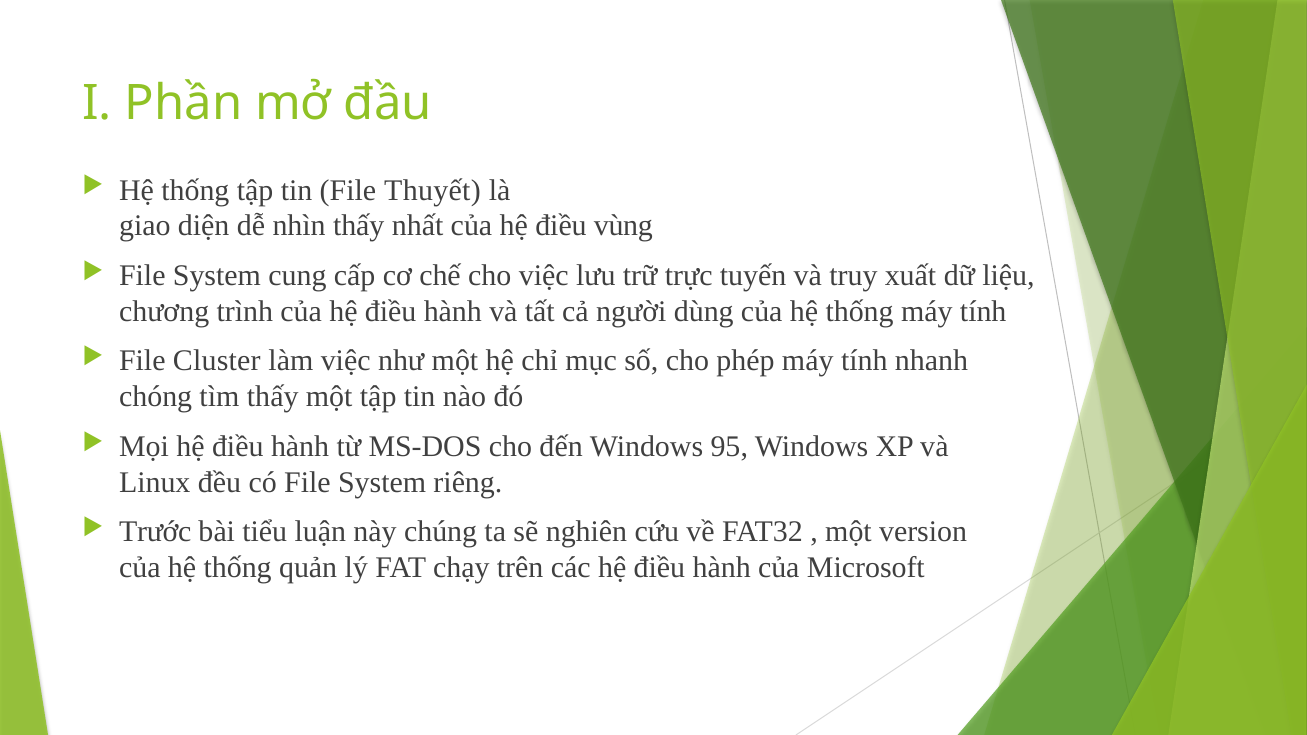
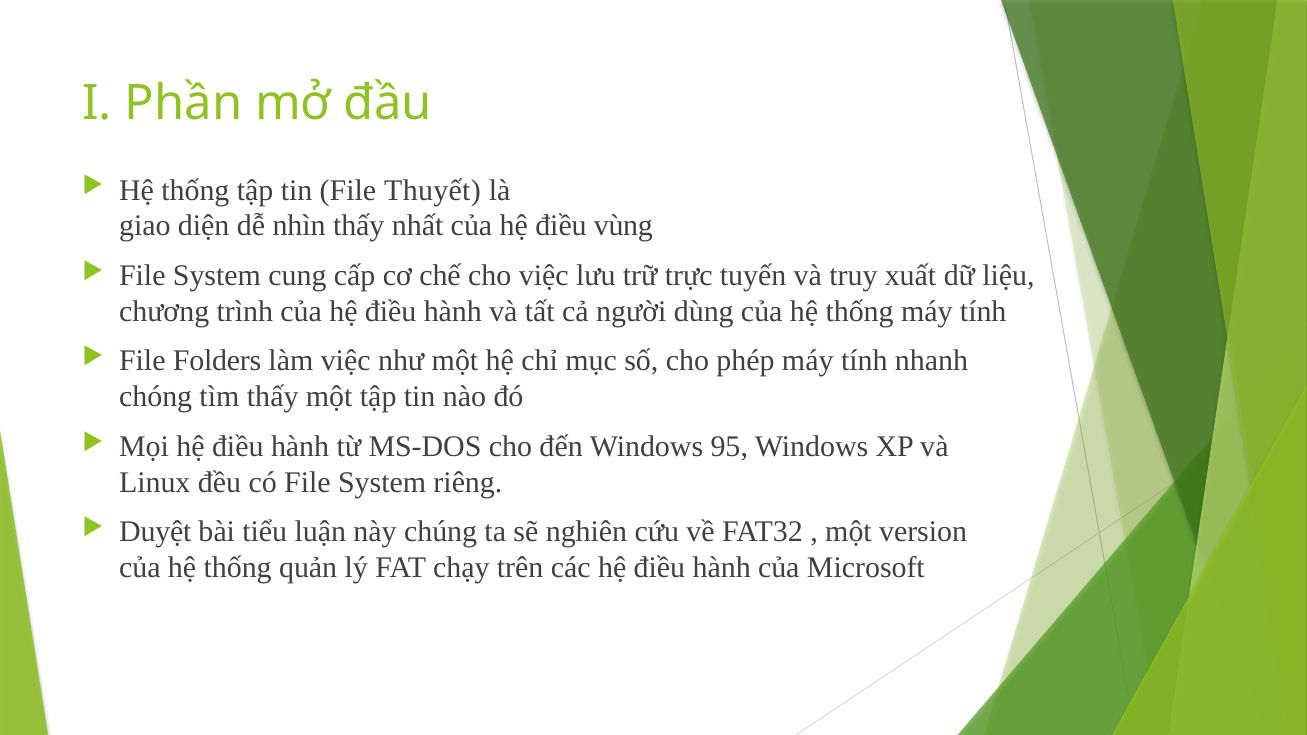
Cluster: Cluster -> Folders
Trước: Trước -> Duyệt
